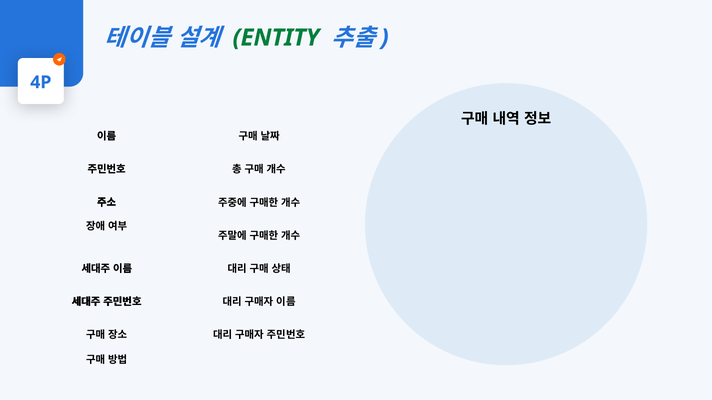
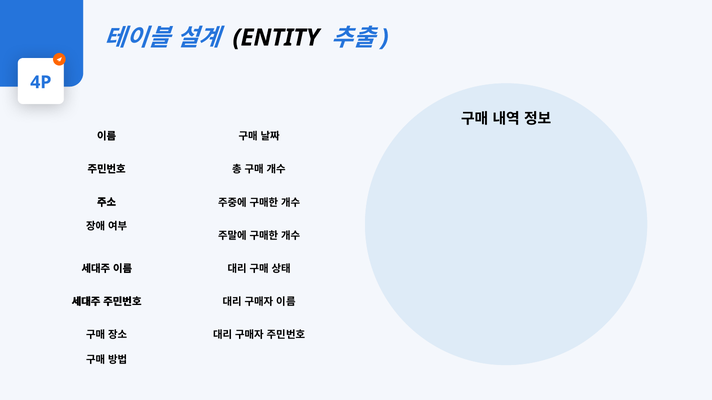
ENTITY colour: green -> black
